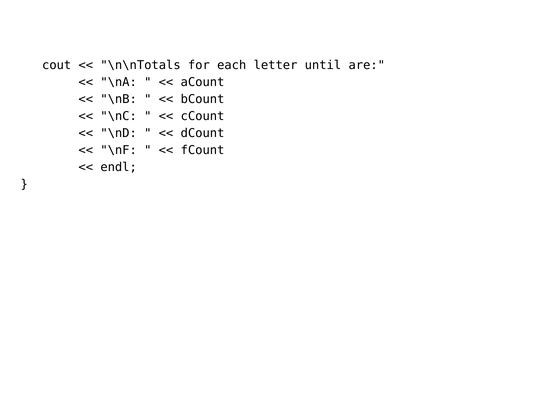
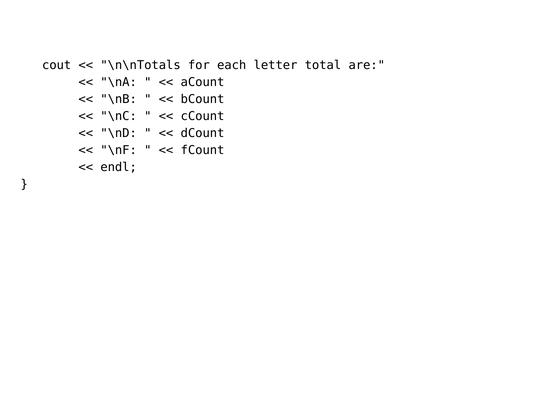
until: until -> total
